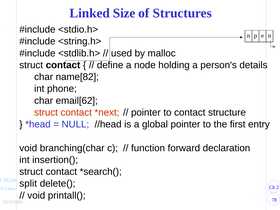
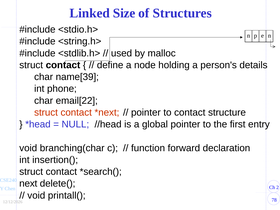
name[82: name[82 -> name[39
email[62: email[62 -> email[22
split: split -> next
